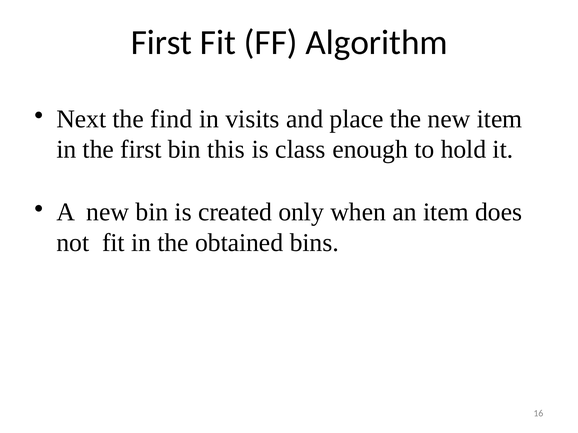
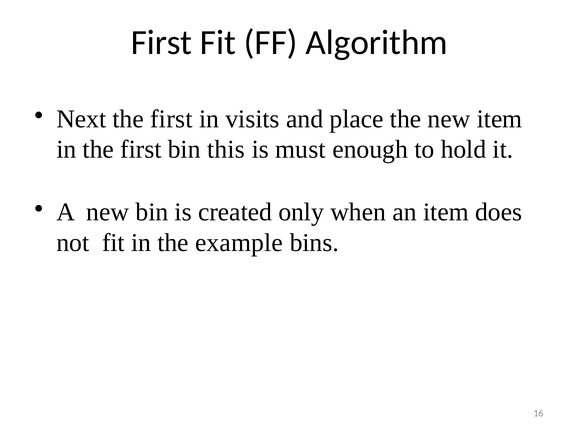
find at (171, 119): find -> first
class: class -> must
obtained: obtained -> example
